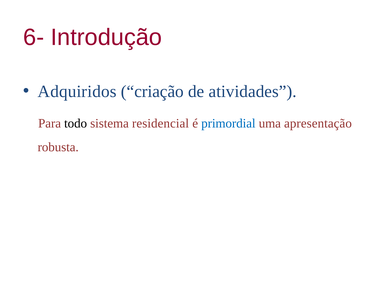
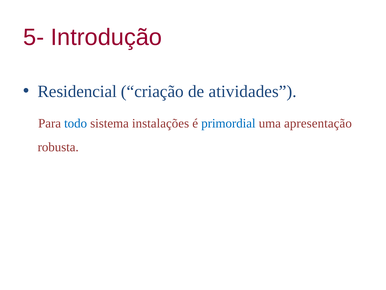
6-: 6- -> 5-
Adquiridos: Adquiridos -> Residencial
todo colour: black -> blue
residencial: residencial -> instalações
